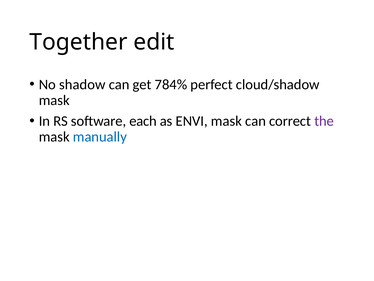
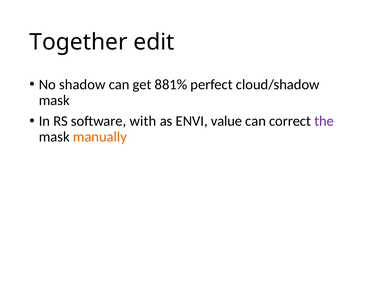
784%: 784% -> 881%
each: each -> with
ENVI mask: mask -> value
manually colour: blue -> orange
